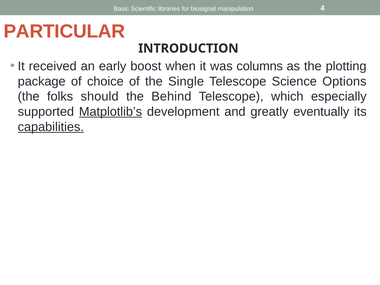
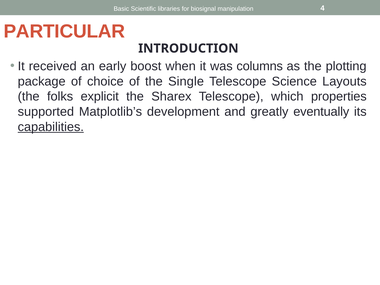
Options: Options -> Layouts
should: should -> explicit
Behind: Behind -> Sharex
especially: especially -> properties
Matplotlib’s underline: present -> none
